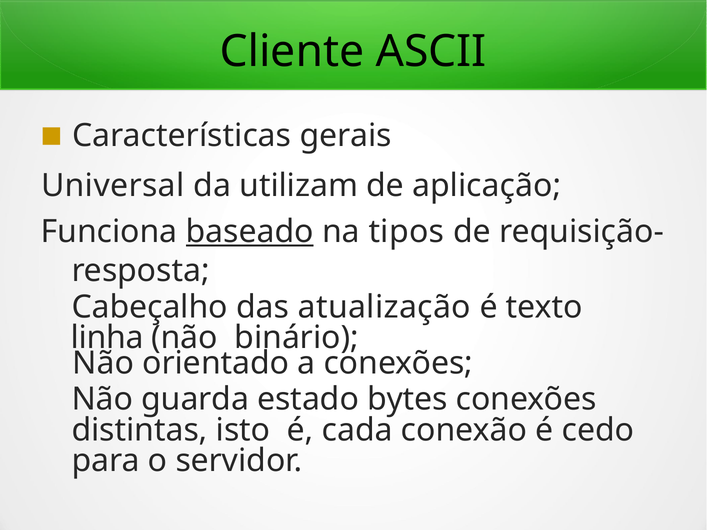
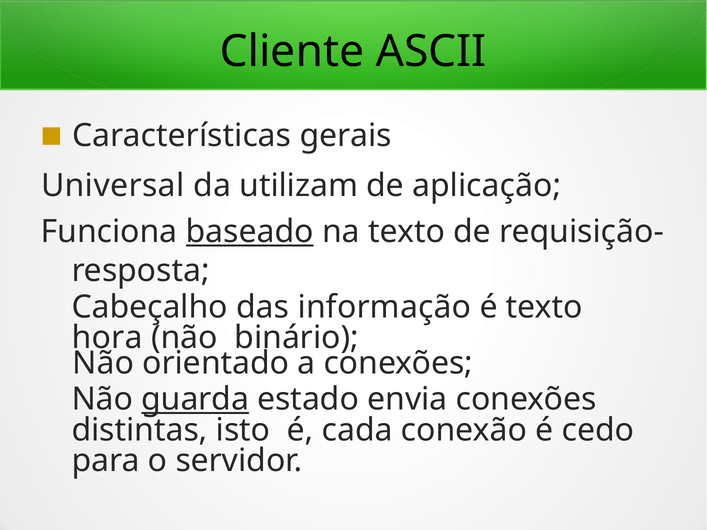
na tipos: tipos -> texto
atualização: atualização -> informação
linha: linha -> hora
guarda underline: none -> present
bytes: bytes -> envia
